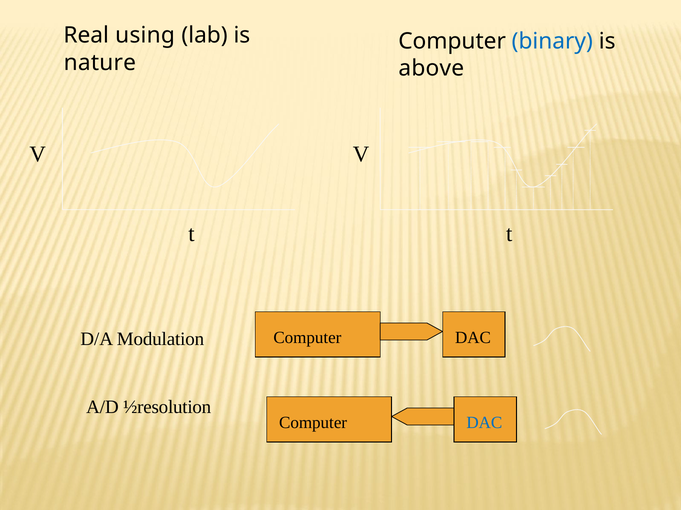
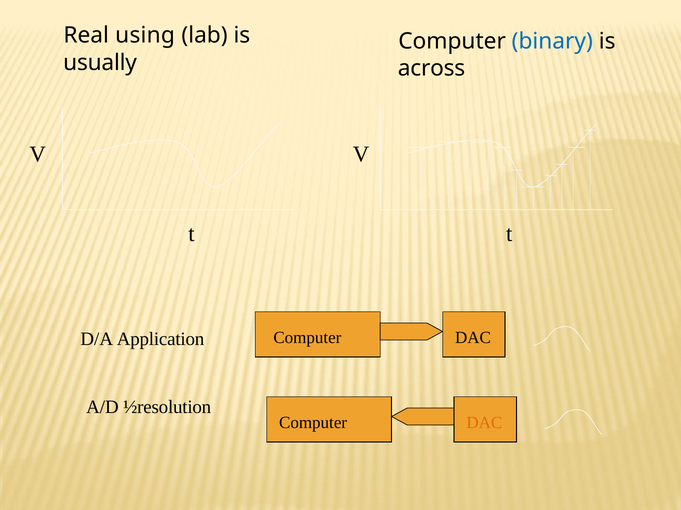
nature: nature -> usually
above: above -> across
Modulation: Modulation -> Application
DAC at (484, 423) colour: blue -> orange
